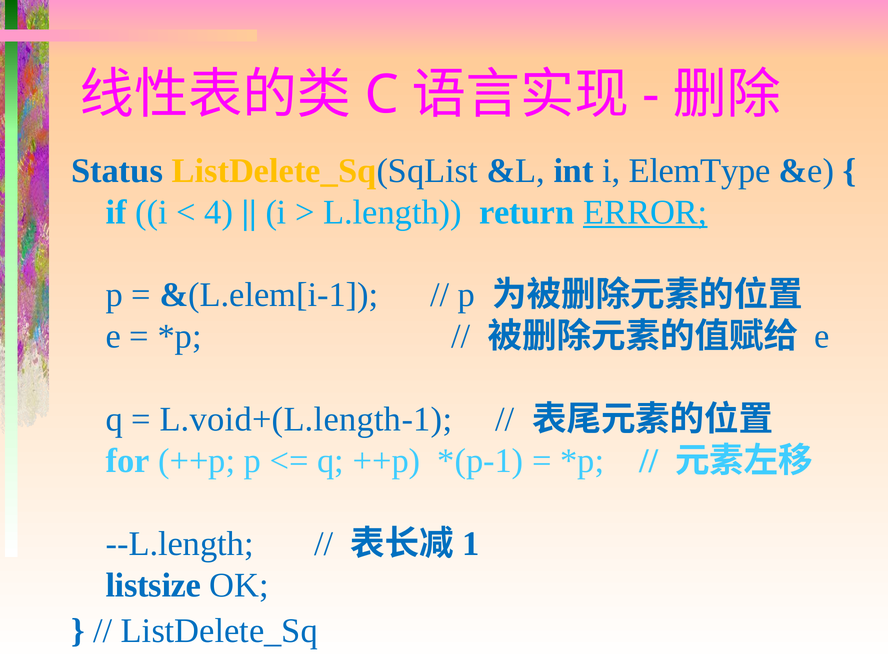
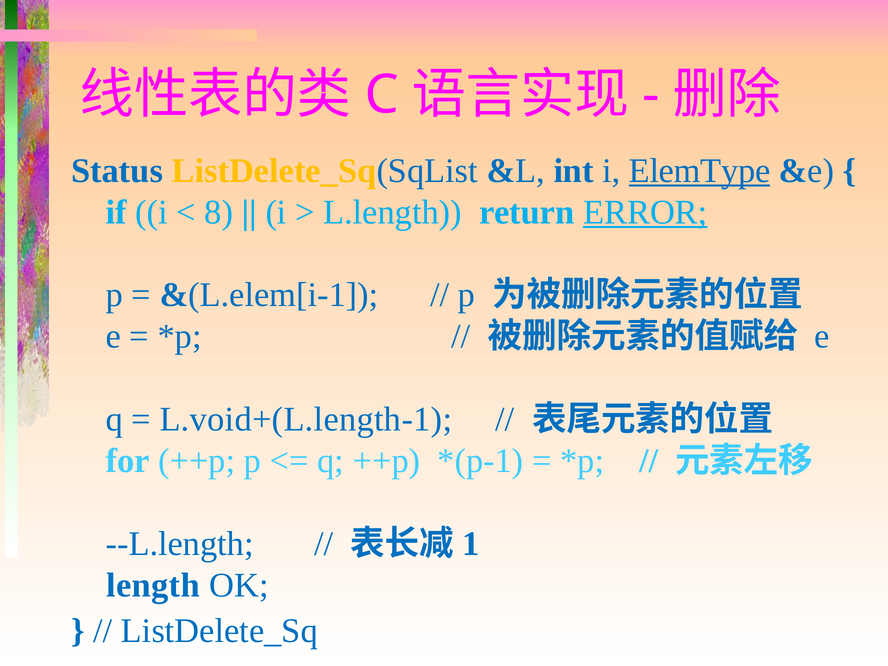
ElemType underline: none -> present
4: 4 -> 8
listsize: listsize -> length
